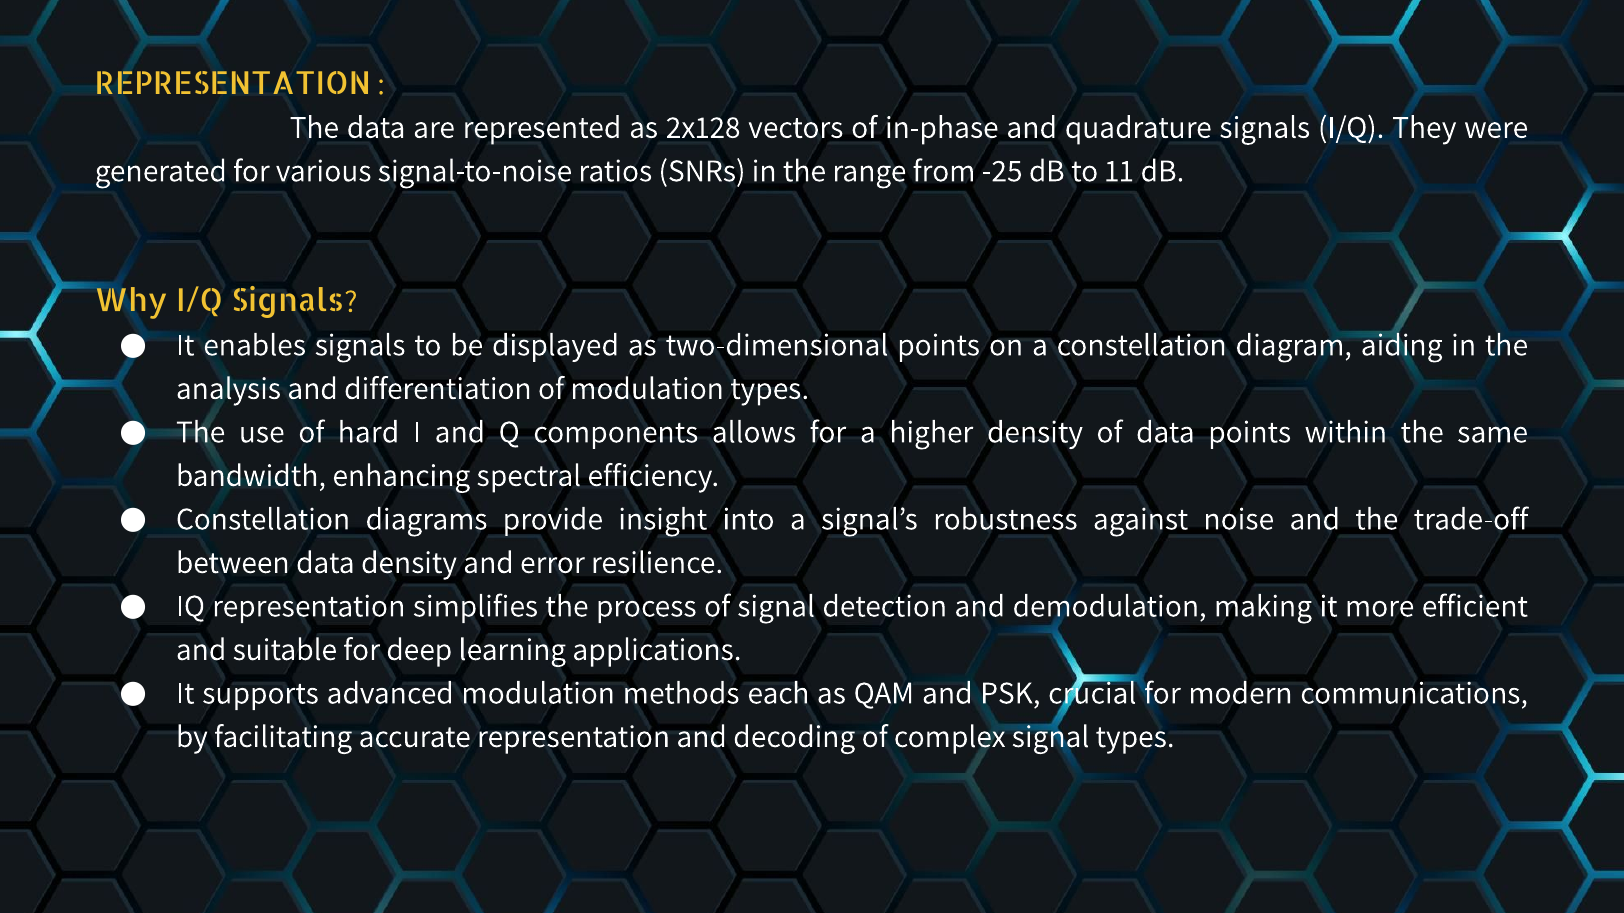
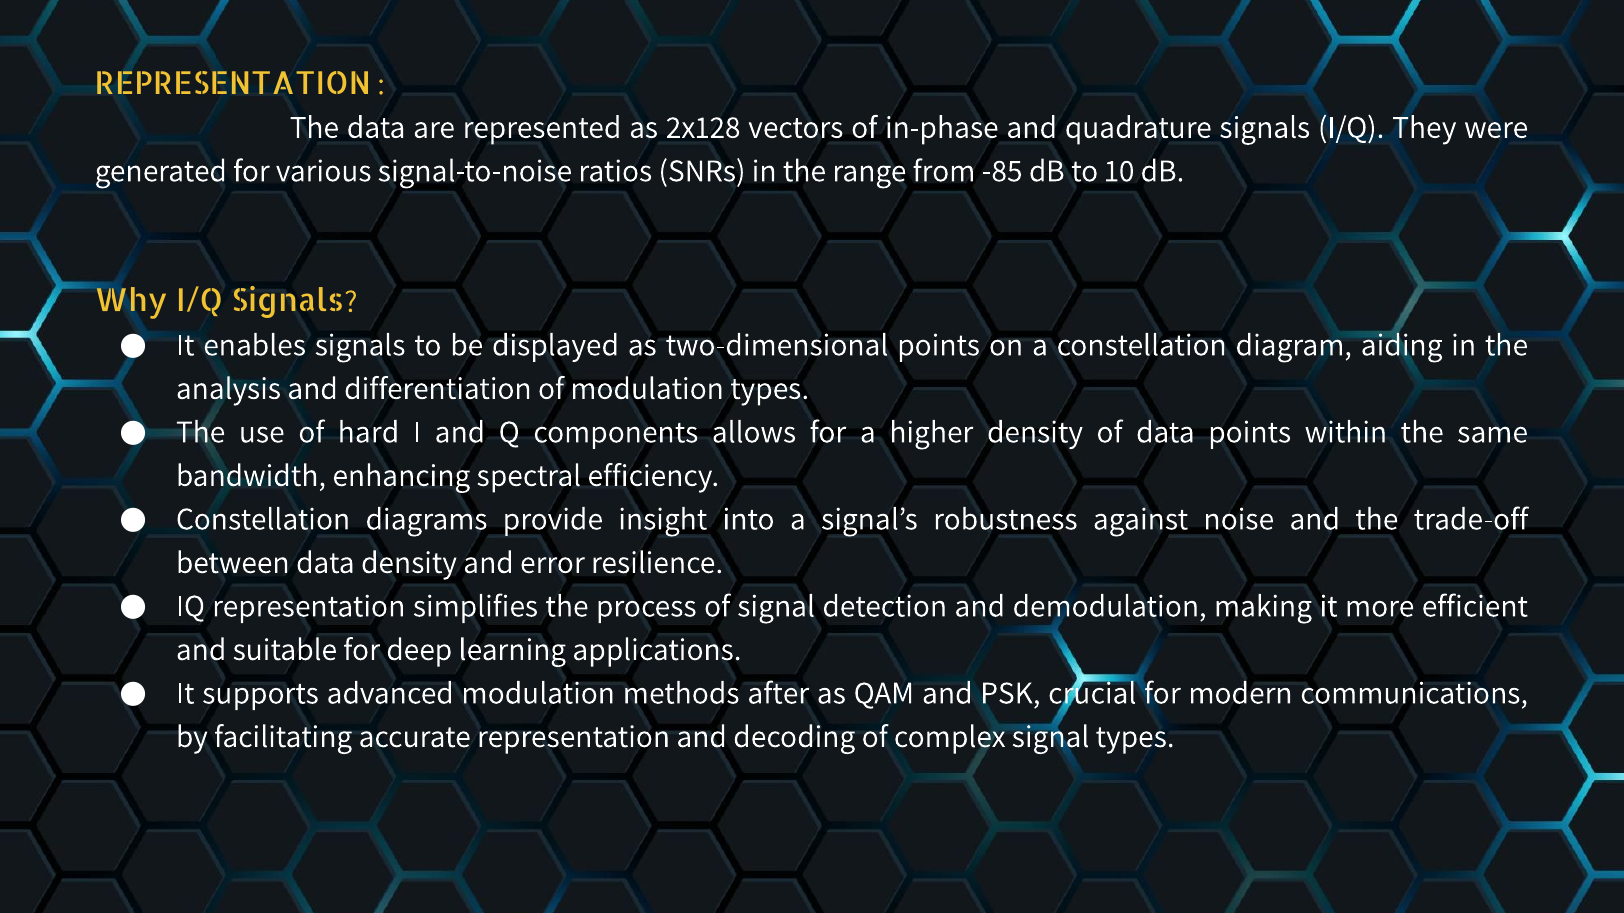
-25: -25 -> -85
11: 11 -> 10
each: each -> after
